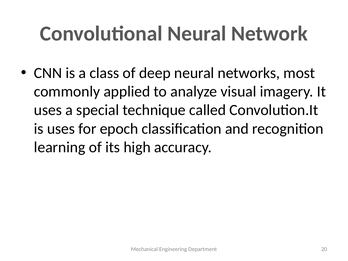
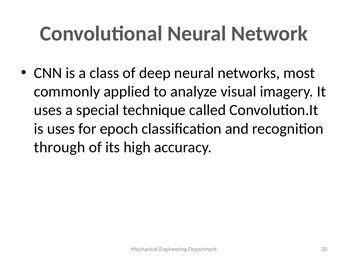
learning: learning -> through
